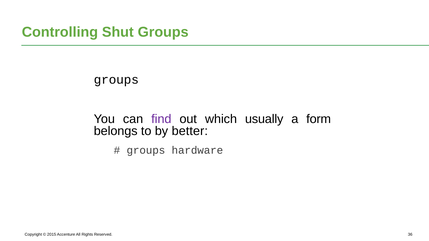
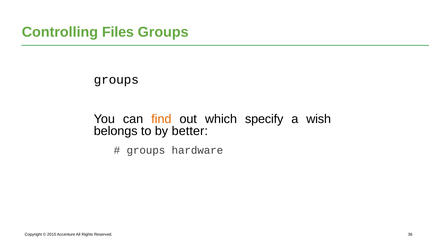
Shut: Shut -> Files
find colour: purple -> orange
usually: usually -> specify
form: form -> wish
